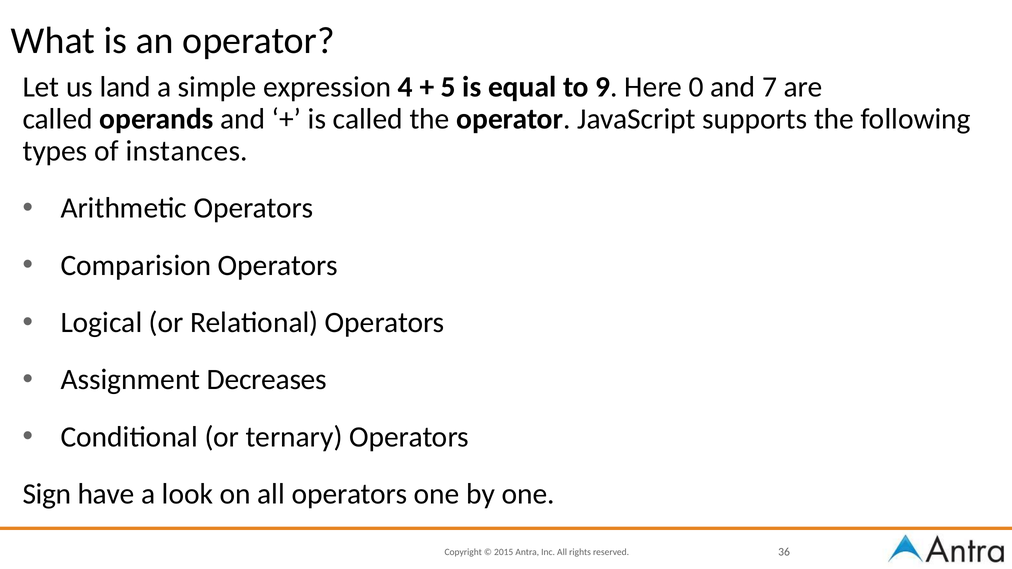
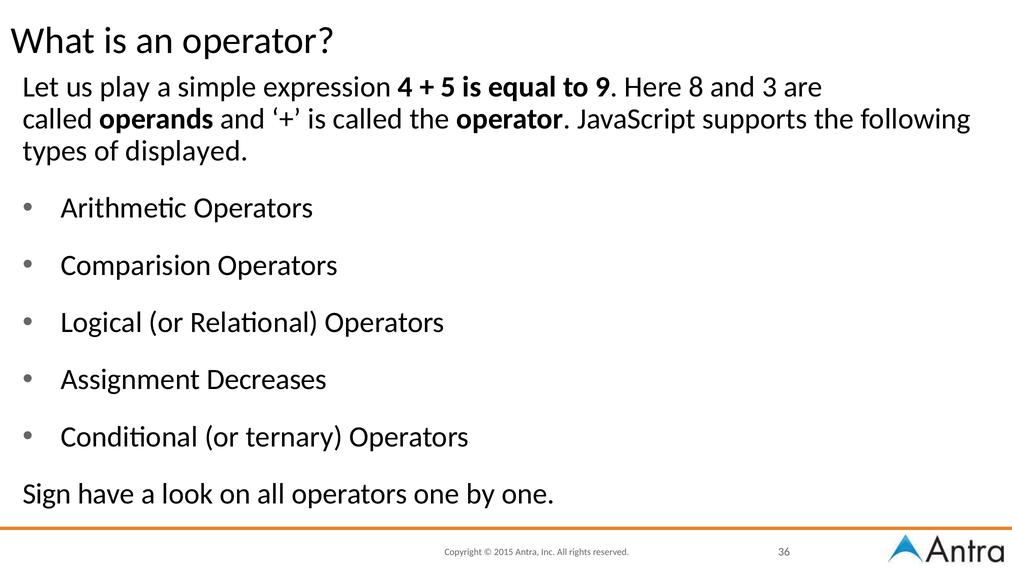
land: land -> play
0: 0 -> 8
7: 7 -> 3
instances: instances -> displayed
